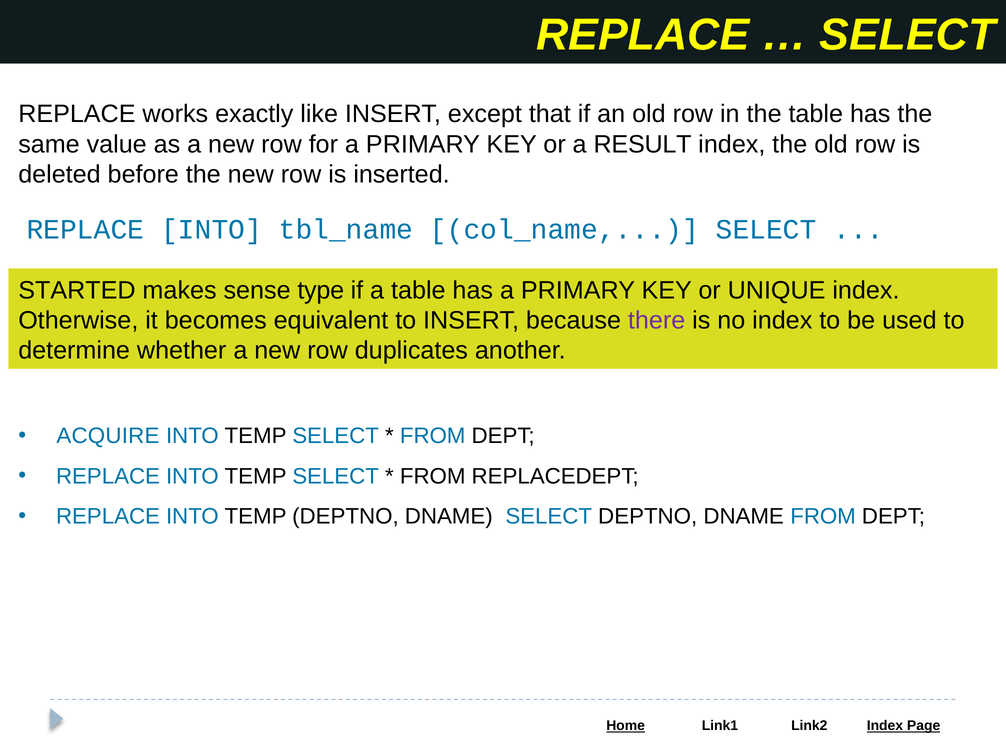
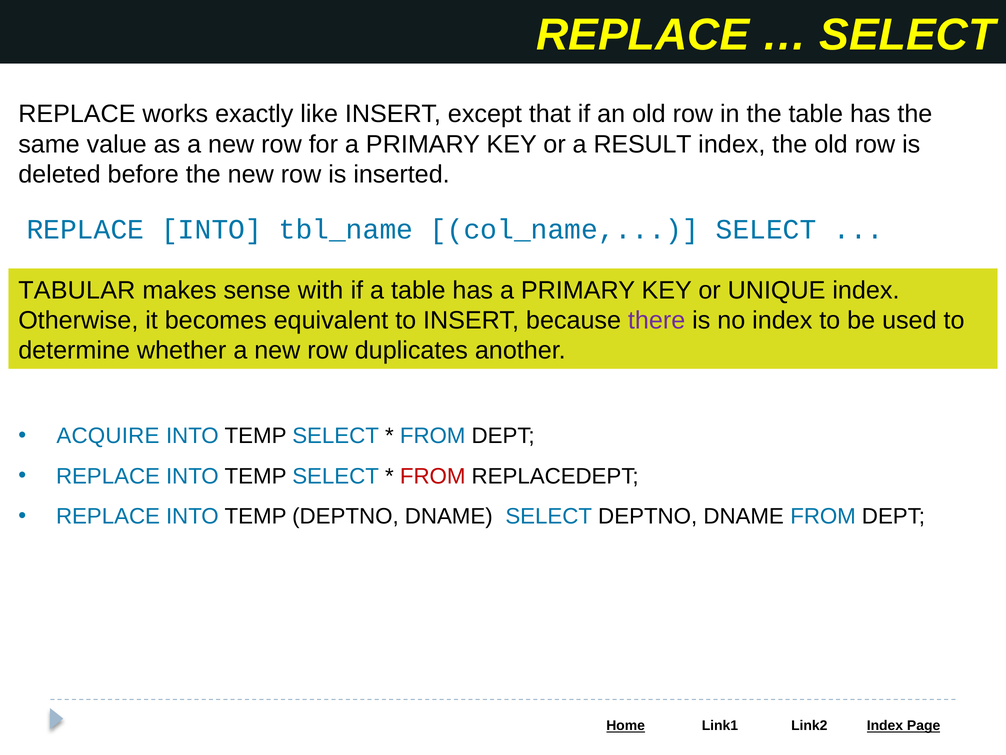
STARTED: STARTED -> TABULAR
type: type -> with
FROM at (433, 476) colour: black -> red
